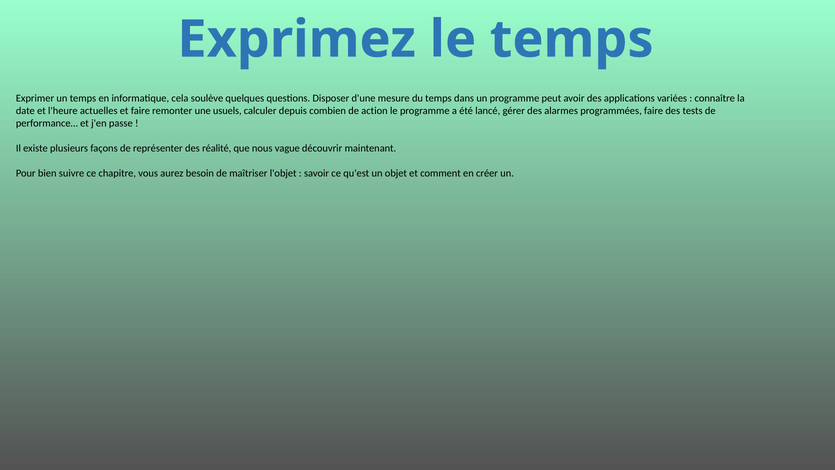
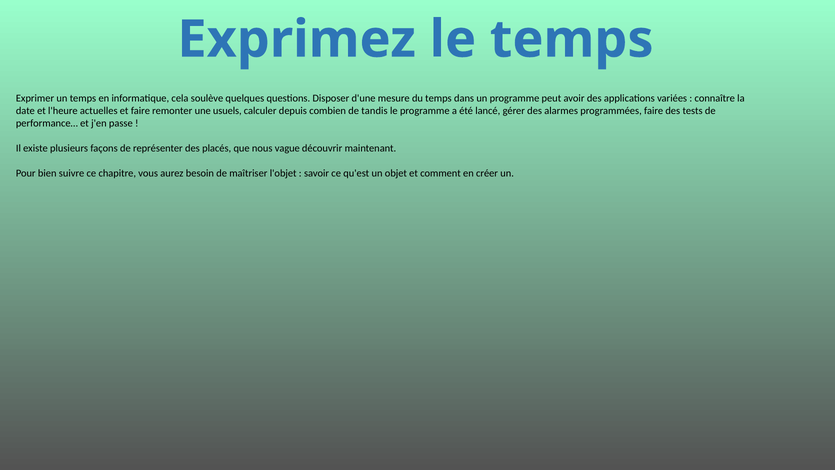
action: action -> tandis
réalité: réalité -> placés
